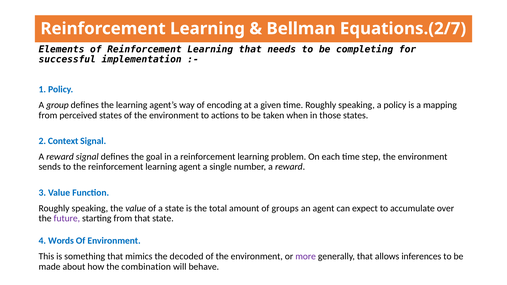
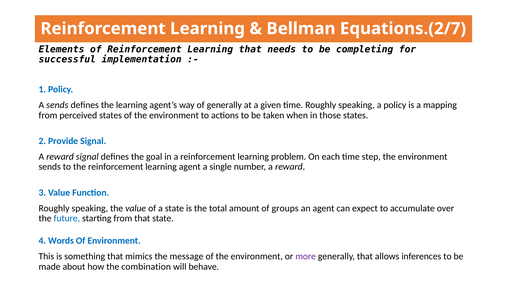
A group: group -> sends
of encoding: encoding -> generally
Context: Context -> Provide
future colour: purple -> blue
decoded: decoded -> message
